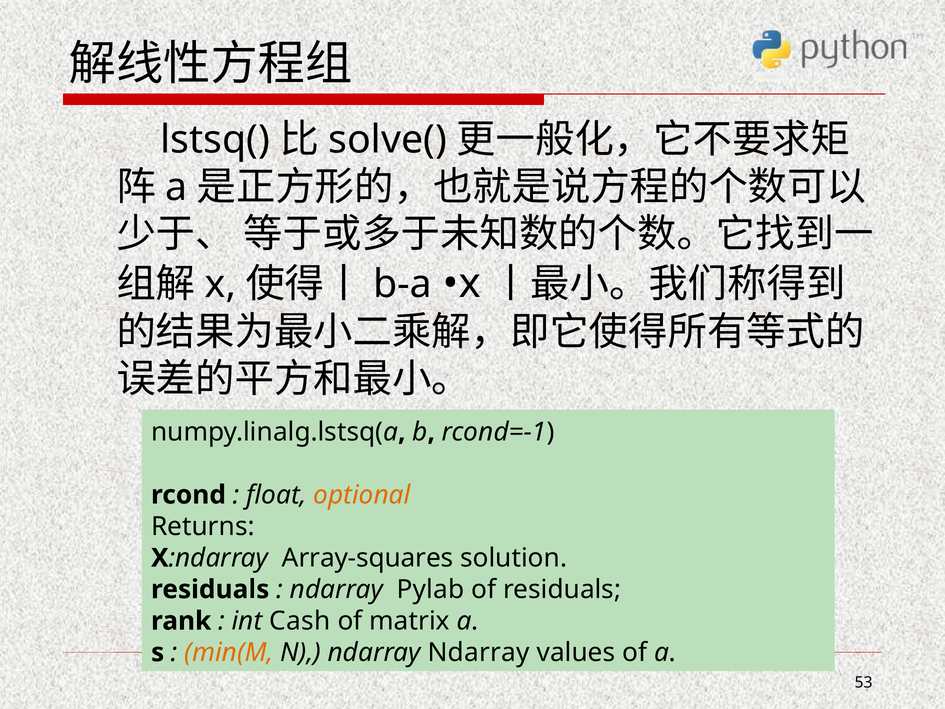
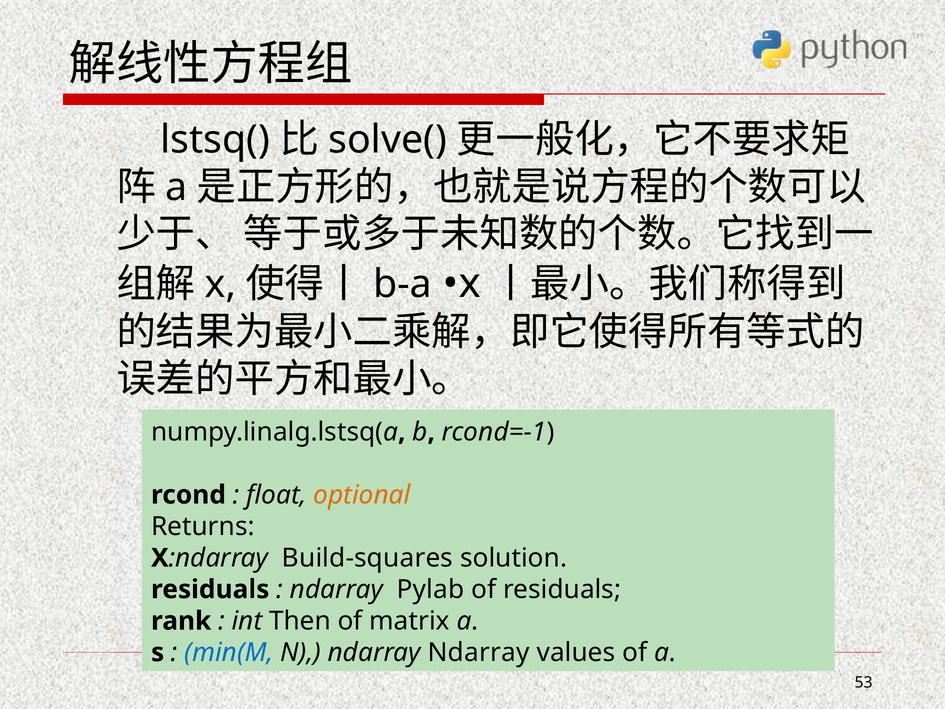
Array-squares: Array-squares -> Build-squares
Cash: Cash -> Then
min(M colour: orange -> blue
